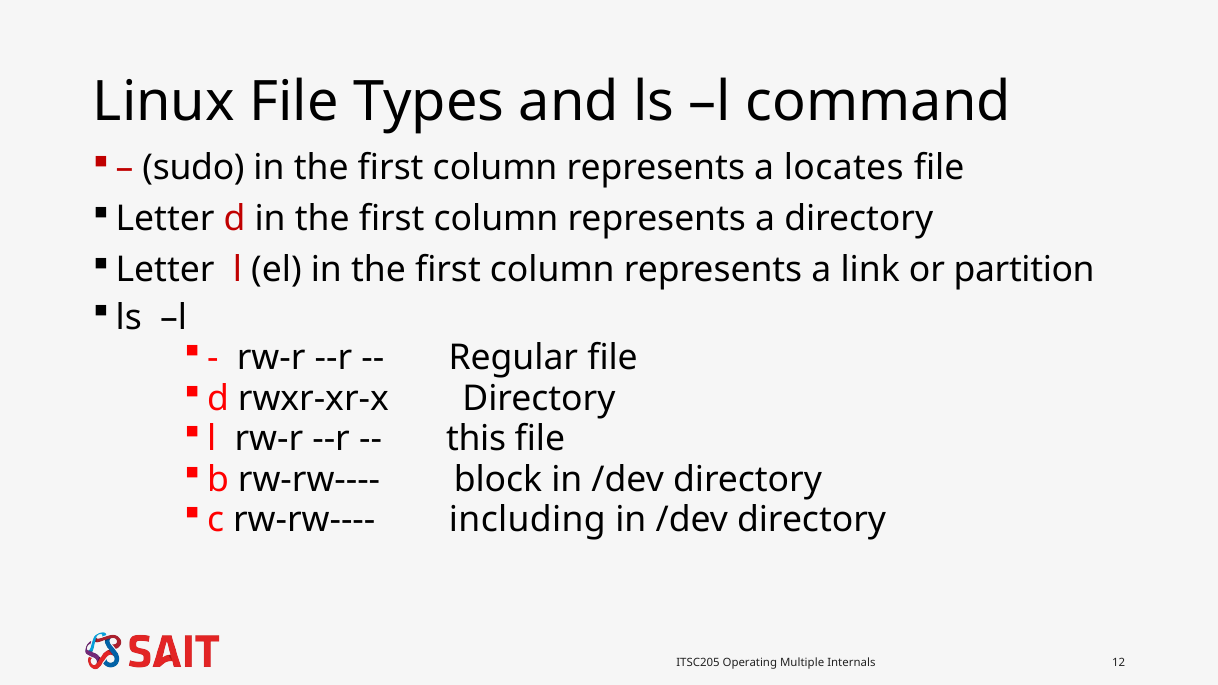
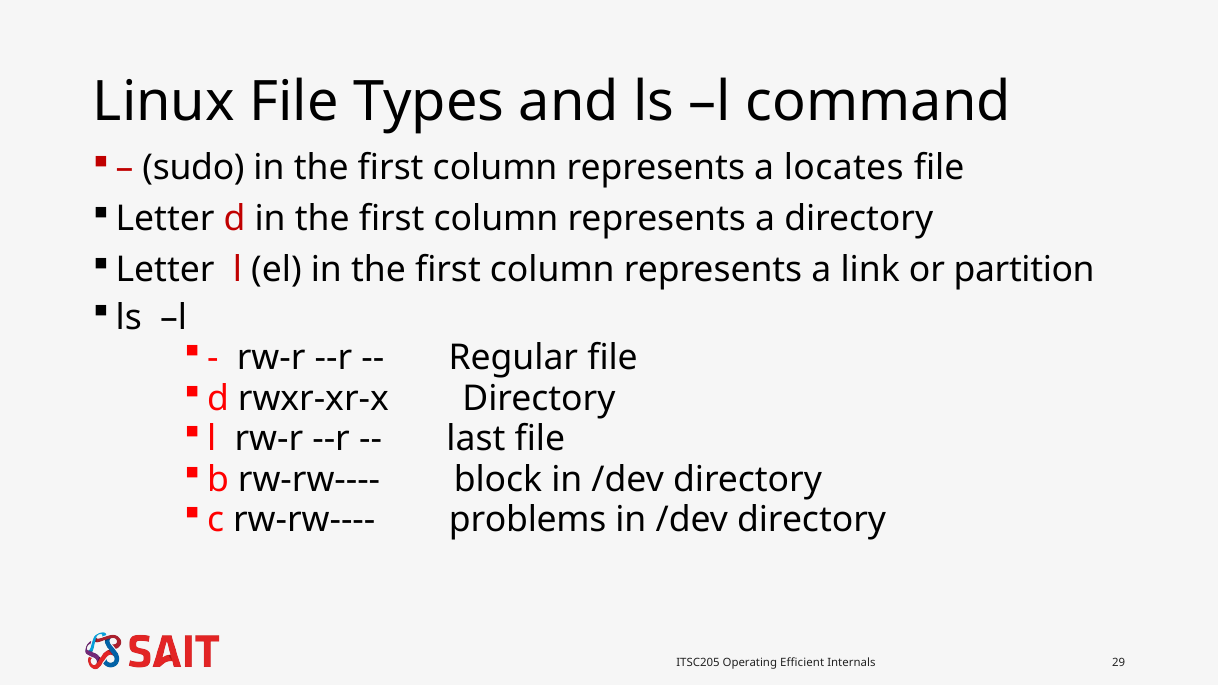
this: this -> last
including: including -> problems
Multiple: Multiple -> Efficient
12: 12 -> 29
